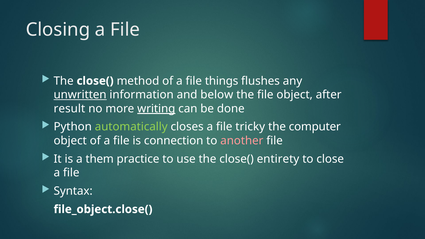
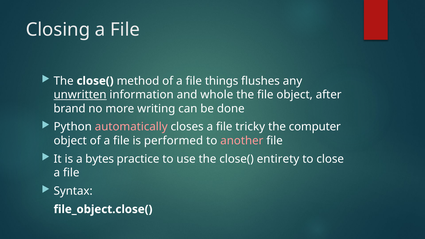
below: below -> whole
result: result -> brand
writing underline: present -> none
automatically colour: light green -> pink
connection: connection -> performed
them: them -> bytes
